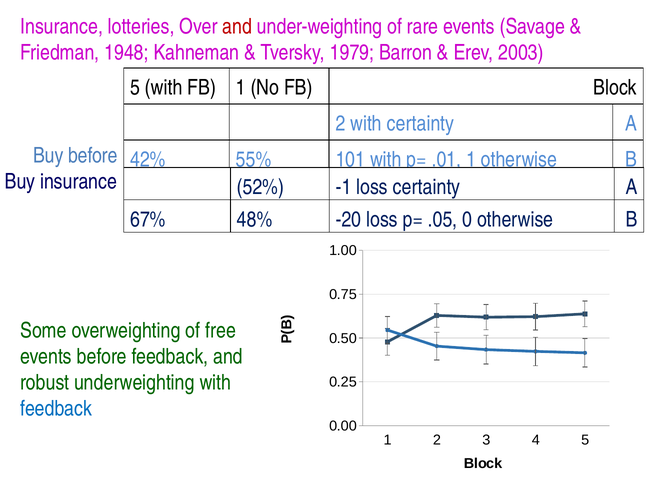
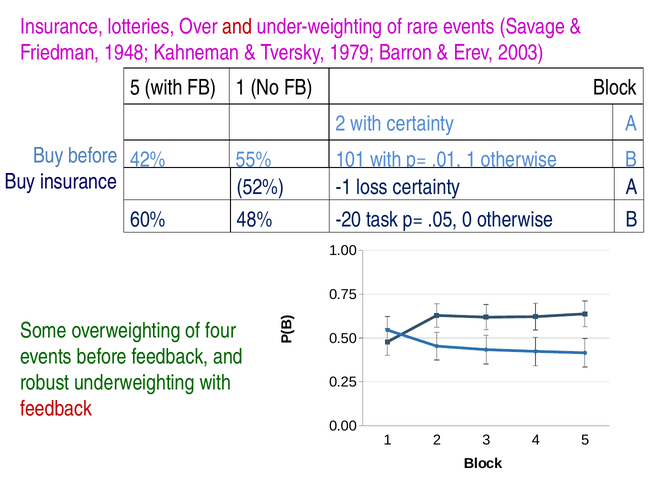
67%: 67% -> 60%
-20 loss: loss -> task
free: free -> four
feedback at (56, 409) colour: blue -> red
